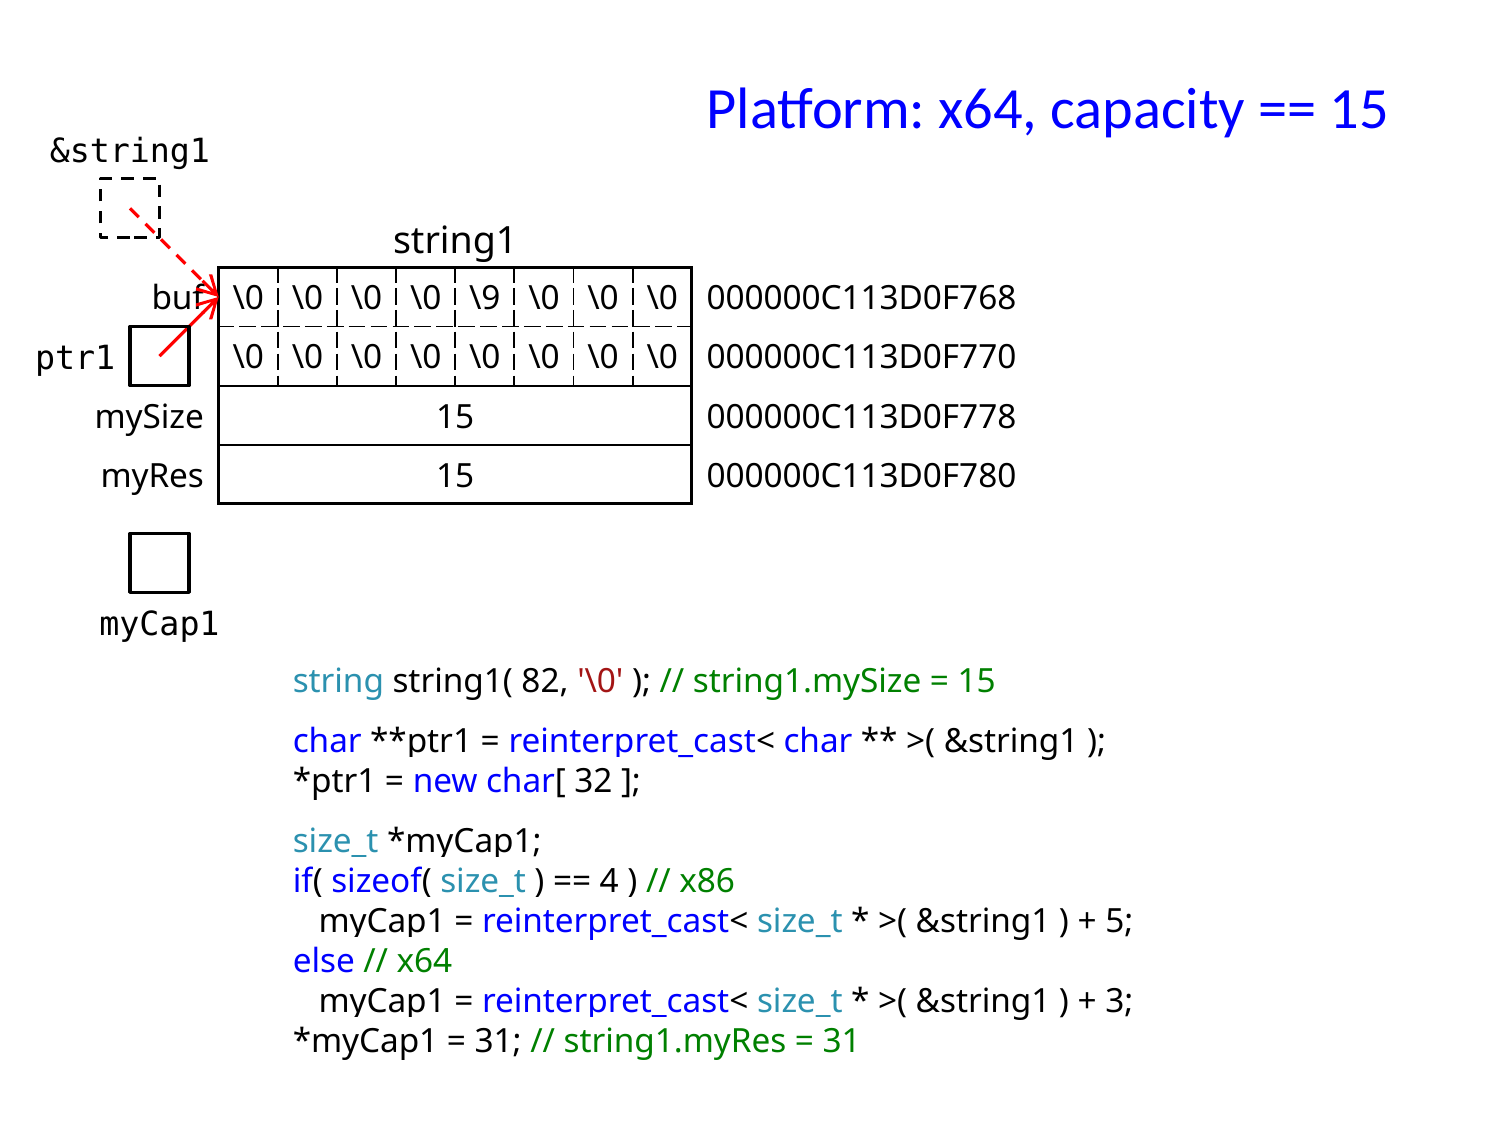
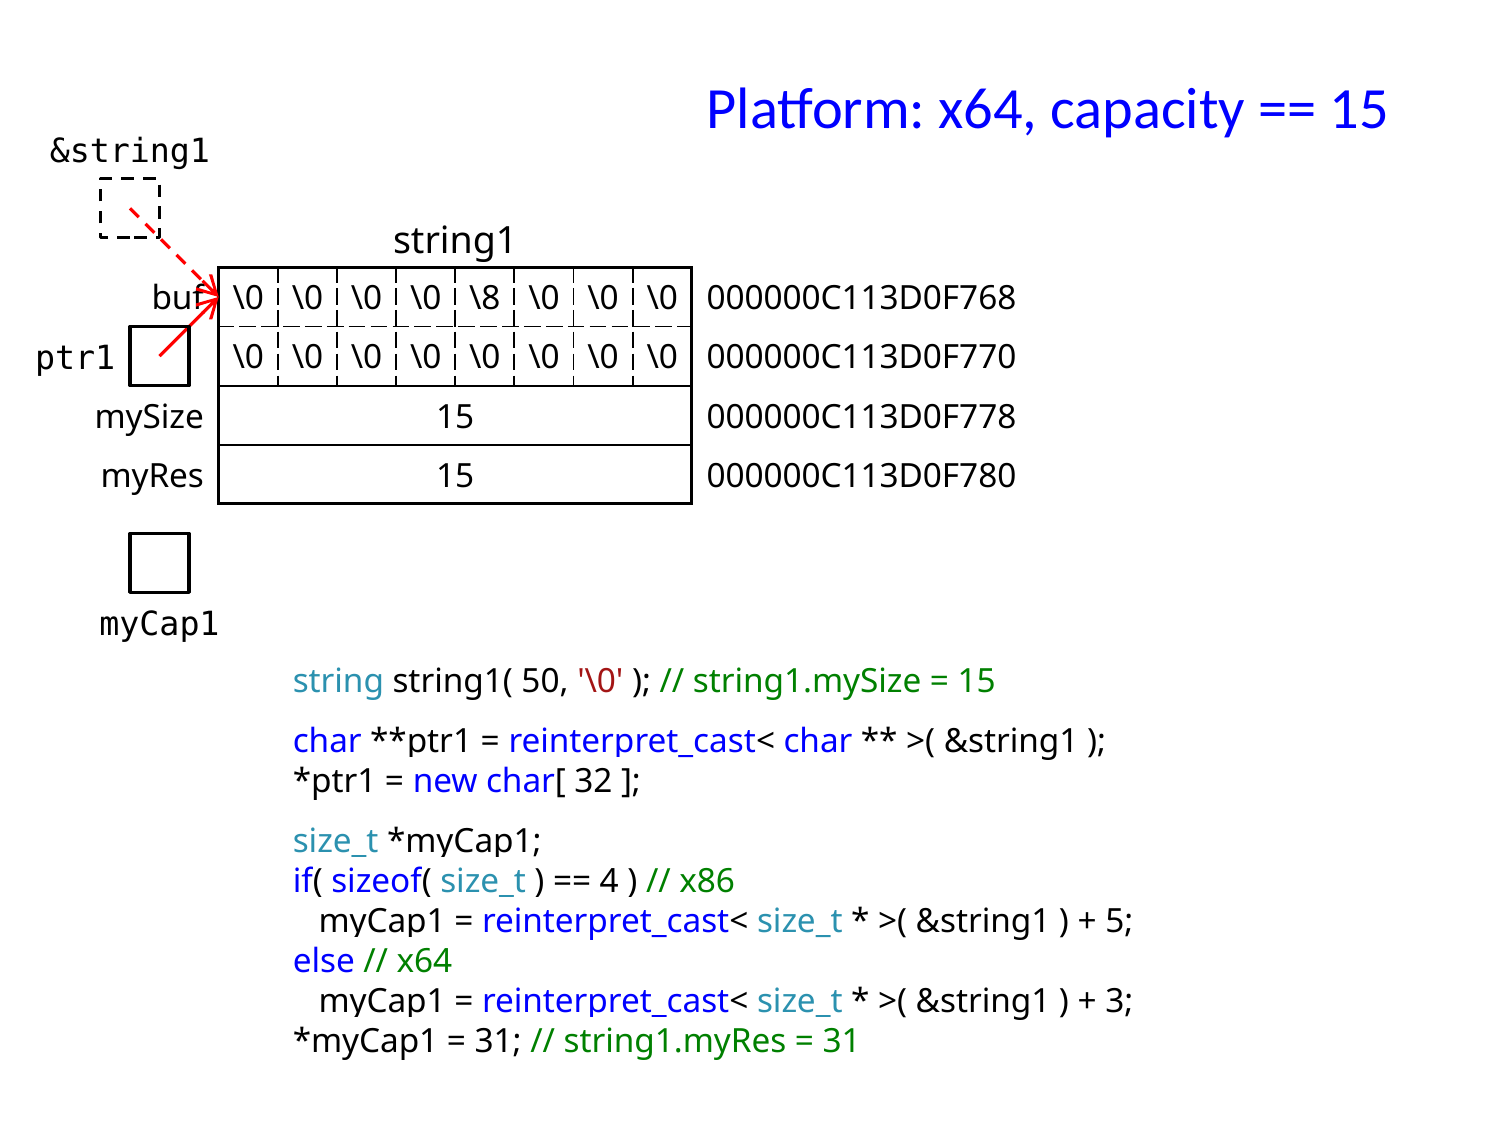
\9: \9 -> \8
82: 82 -> 50
